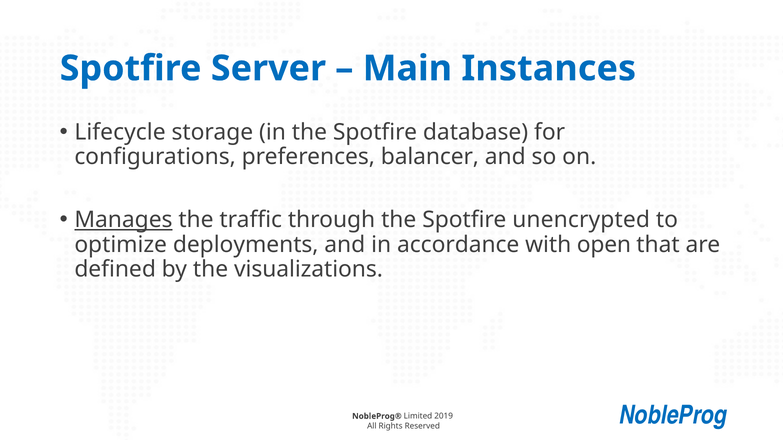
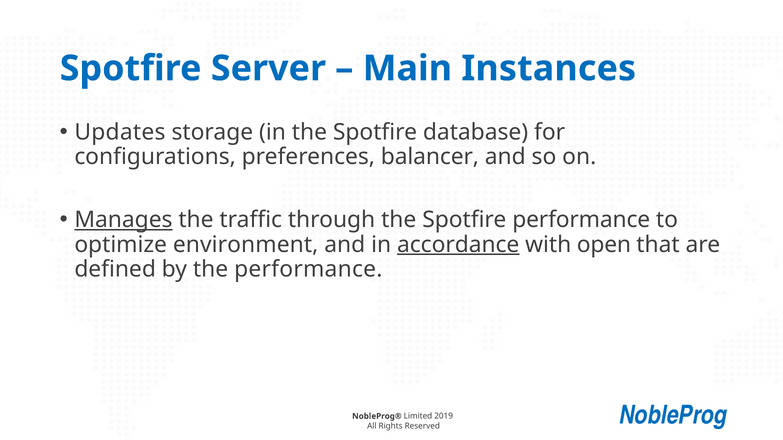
Lifecycle: Lifecycle -> Updates
Spotfire unencrypted: unencrypted -> performance
deployments: deployments -> environment
accordance underline: none -> present
the visualizations: visualizations -> performance
